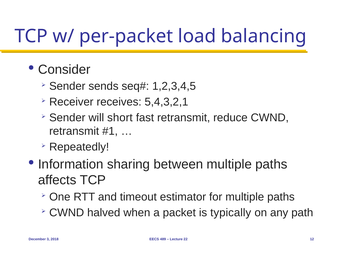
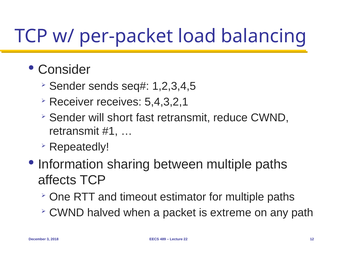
typically: typically -> extreme
